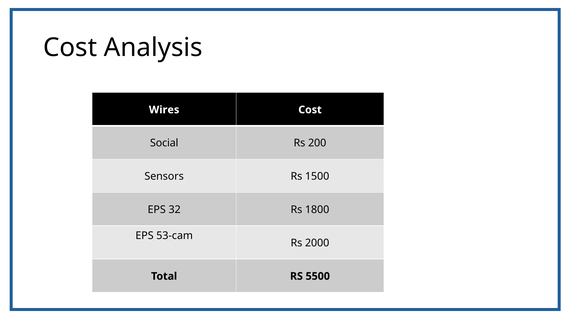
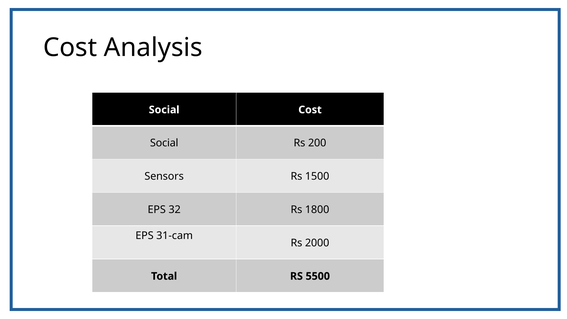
Wires at (164, 110): Wires -> Social
53-cam: 53-cam -> 31-cam
